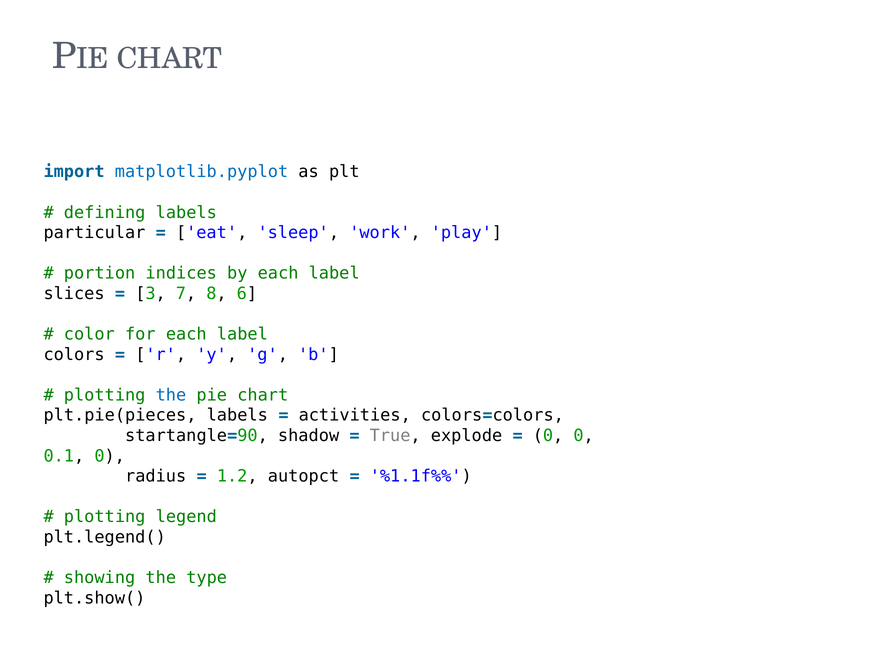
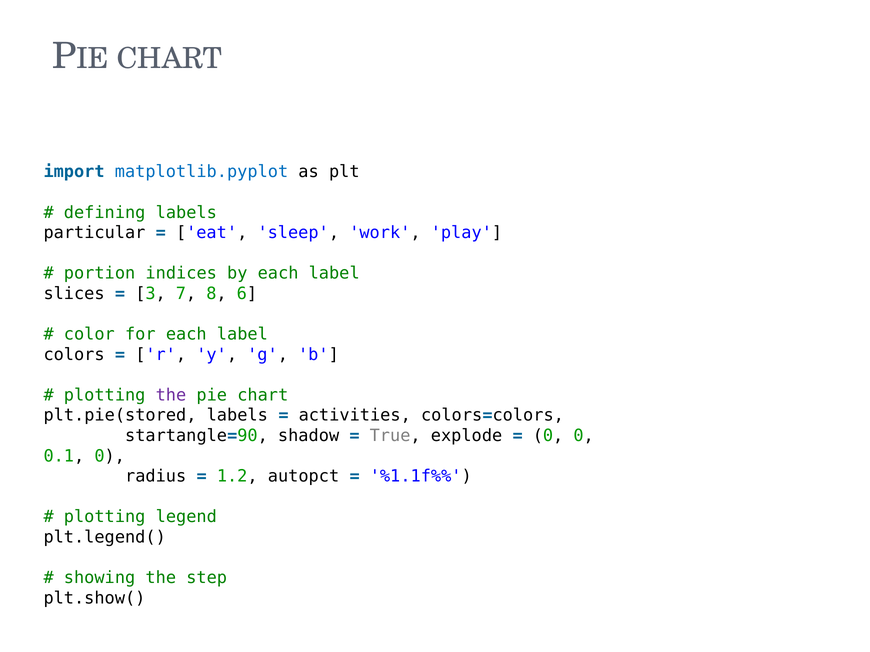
the at (171, 395) colour: blue -> purple
plt.pie(pieces: plt.pie(pieces -> plt.pie(stored
type: type -> step
